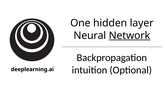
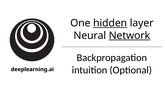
hidden underline: none -> present
